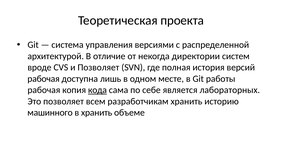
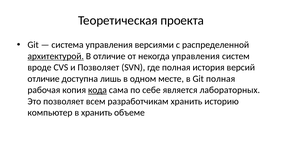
архитектурой underline: none -> present
некогда директории: директории -> управления
рабочая at (44, 79): рабочая -> отличие
Git работы: работы -> полная
машинного: машинного -> компьютер
